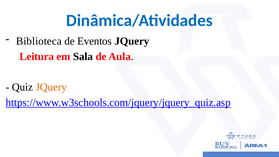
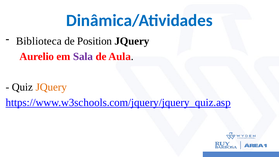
Eventos: Eventos -> Position
Leitura: Leitura -> Aurelio
Sala colour: black -> purple
